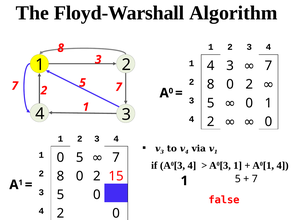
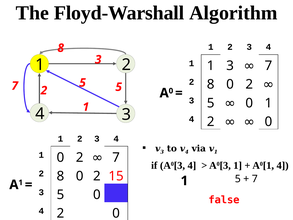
4 at (211, 66): 4 -> 1
7 7: 7 -> 5
1 0 5: 5 -> 2
